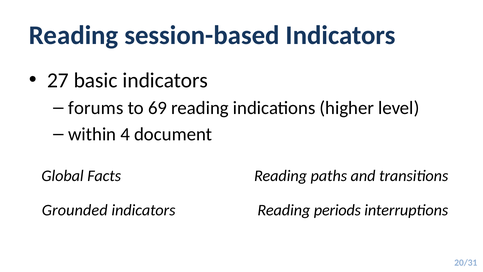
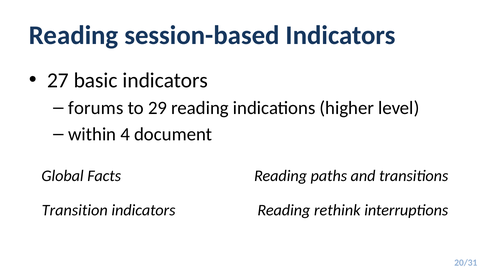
69: 69 -> 29
Grounded: Grounded -> Transition
periods: periods -> rethink
